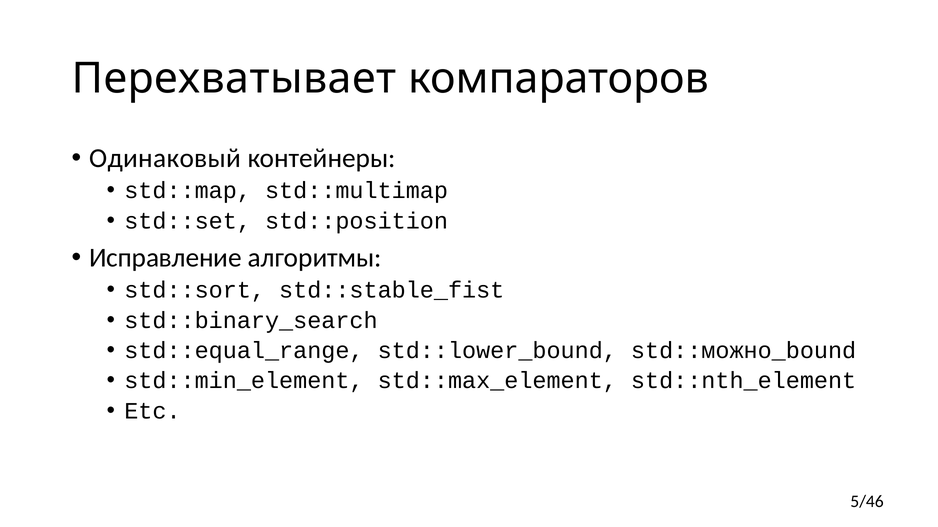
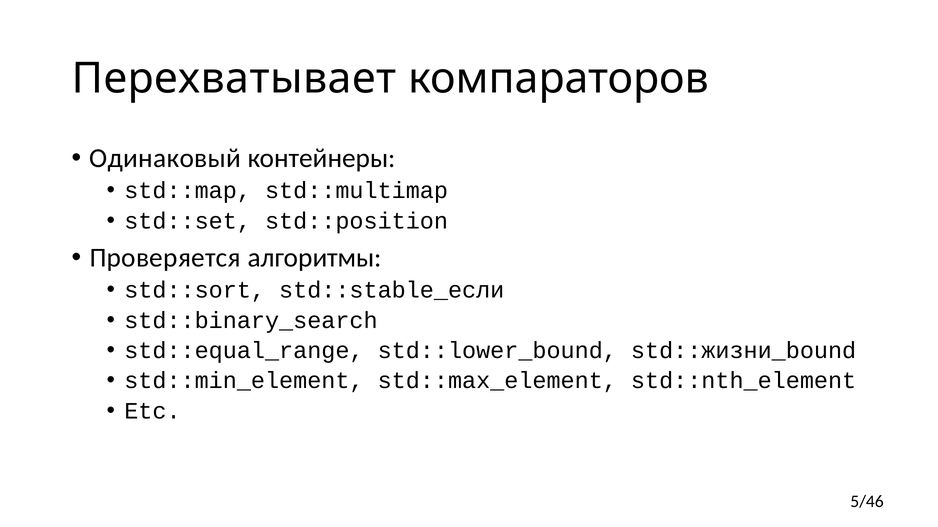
Исправление: Исправление -> Проверяется
std::stable_fist: std::stable_fist -> std::stable_если
std::можно_bound: std::можно_bound -> std::жизни_bound
